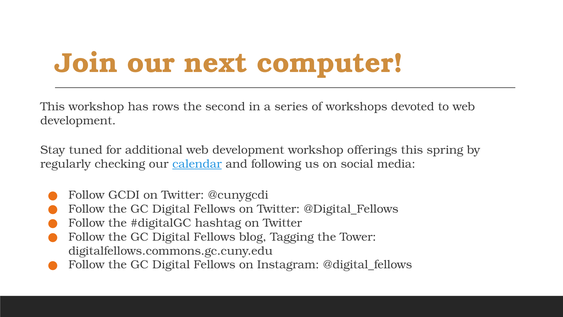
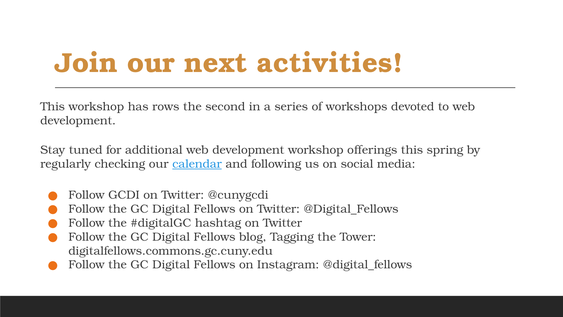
computer: computer -> activities
